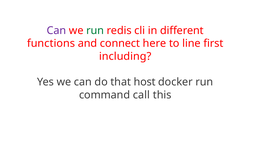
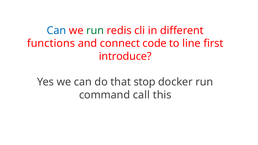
Can at (56, 31) colour: purple -> blue
here: here -> code
including: including -> introduce
host: host -> stop
